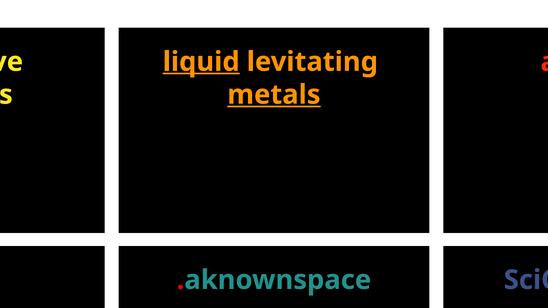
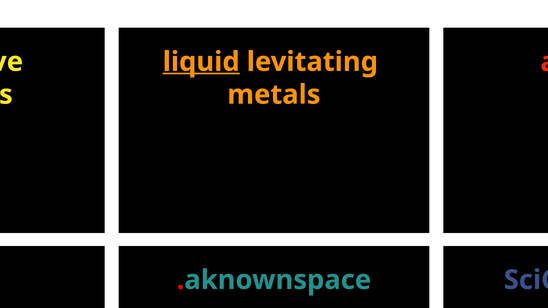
metals underline: present -> none
